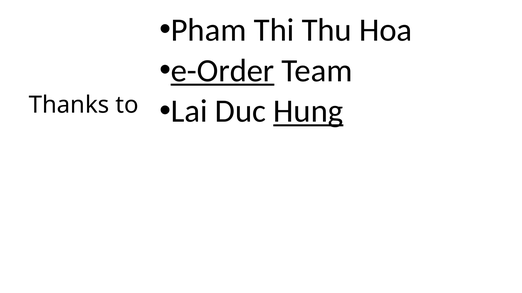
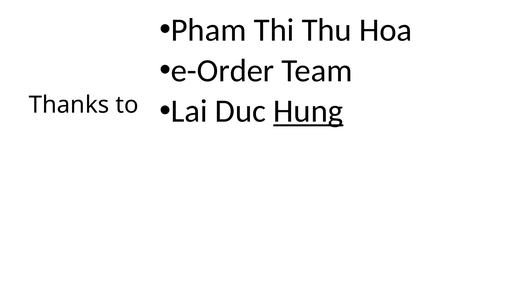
e-Order underline: present -> none
